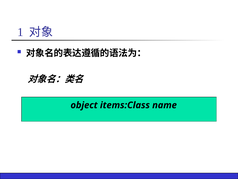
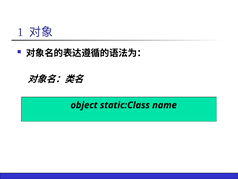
items:Class: items:Class -> static:Class
